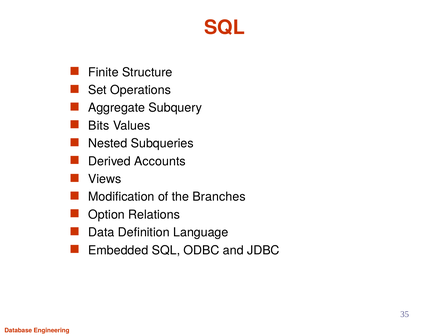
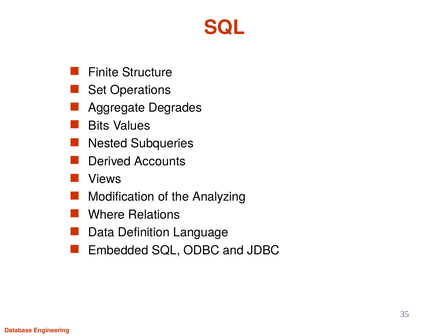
Subquery: Subquery -> Degrades
Branches: Branches -> Analyzing
Option: Option -> Where
